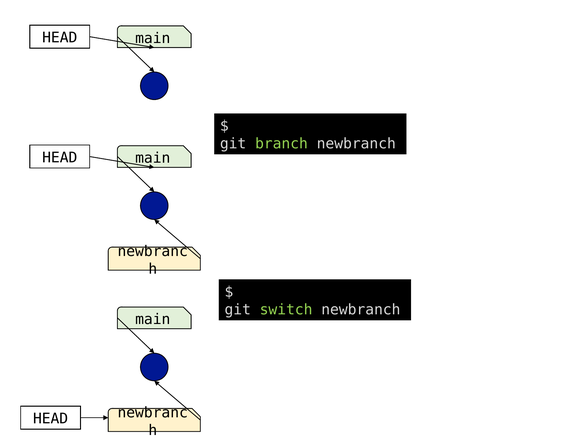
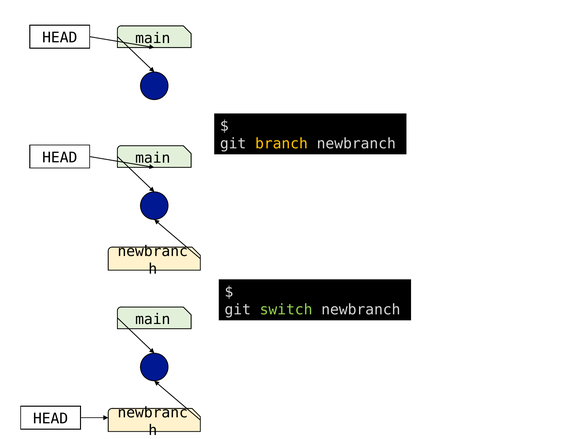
branch colour: light green -> yellow
